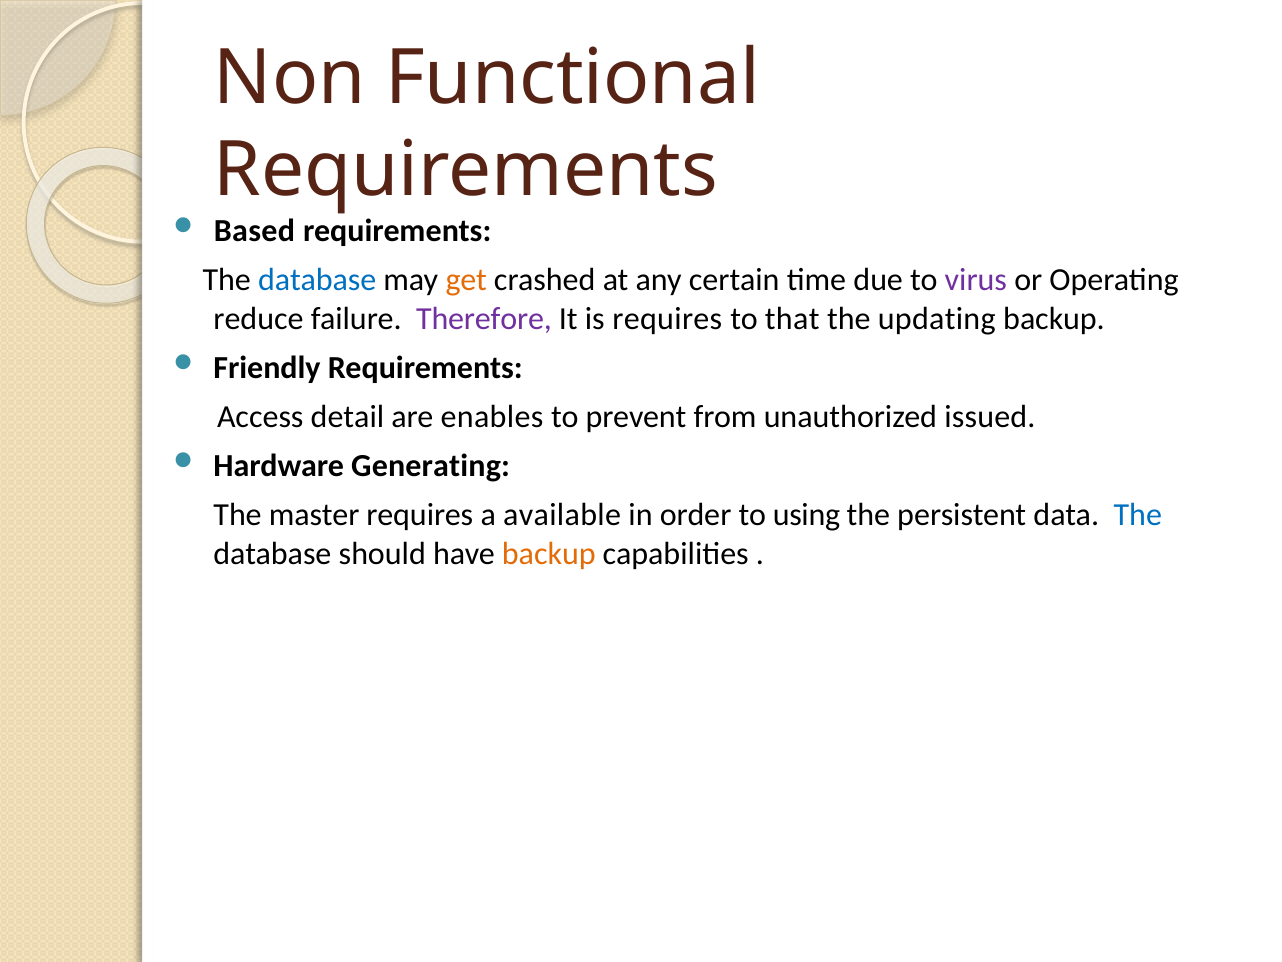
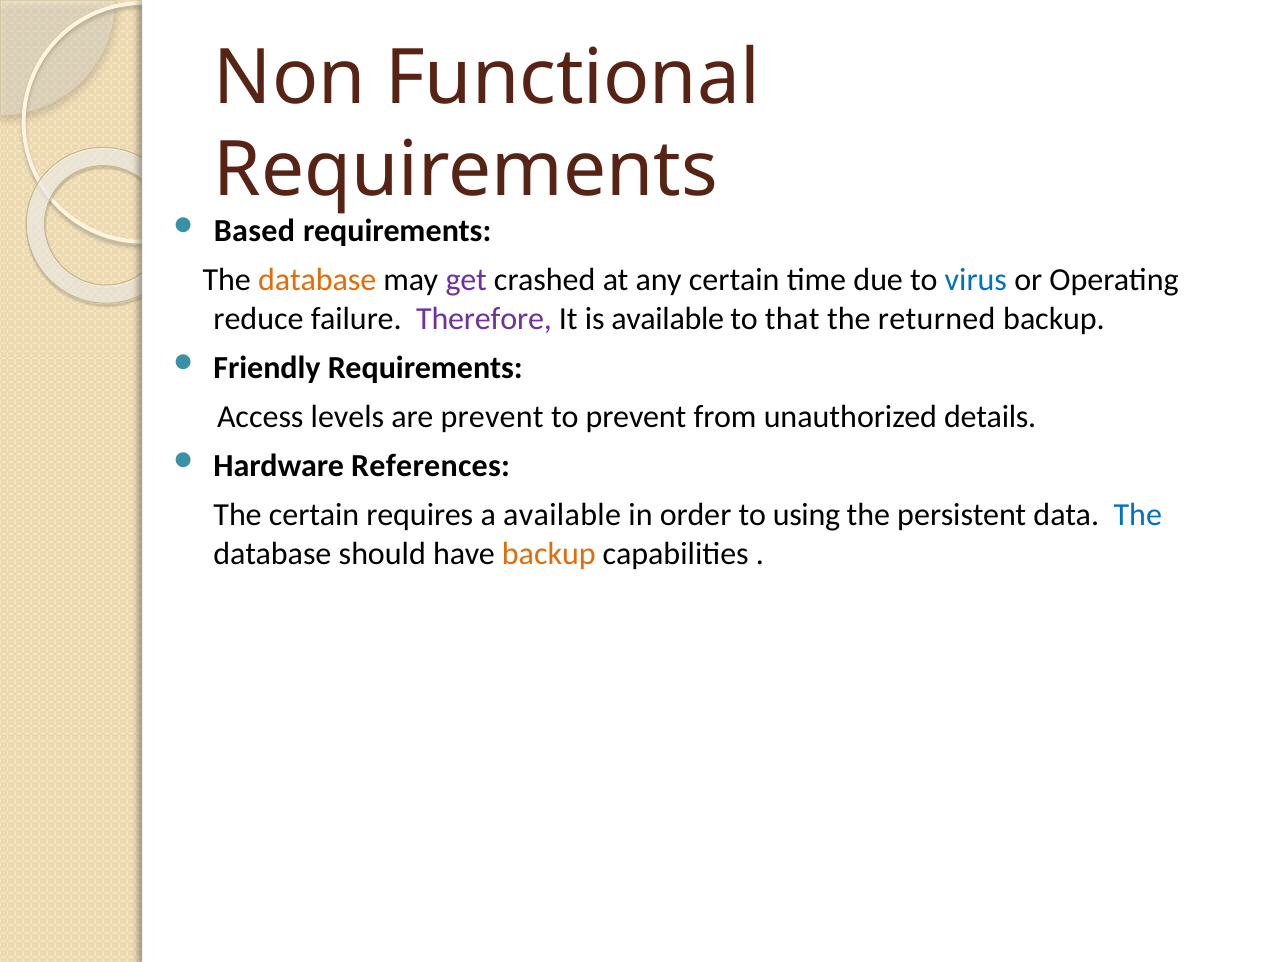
database at (317, 280) colour: blue -> orange
get colour: orange -> purple
virus colour: purple -> blue
is requires: requires -> available
updating: updating -> returned
detail: detail -> levels
are enables: enables -> prevent
issued: issued -> details
Generating: Generating -> References
The master: master -> certain
